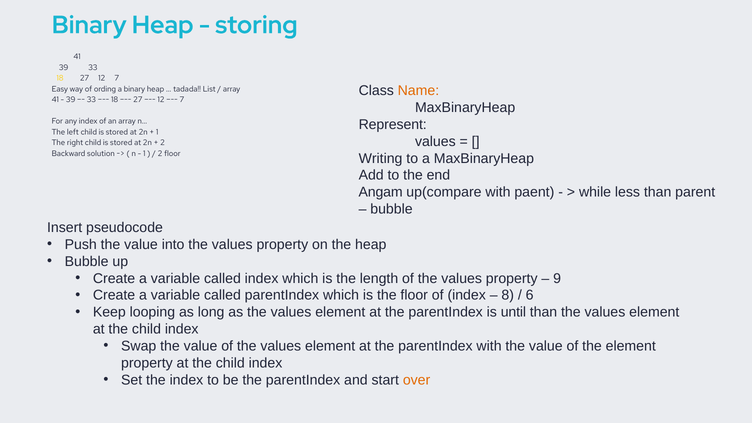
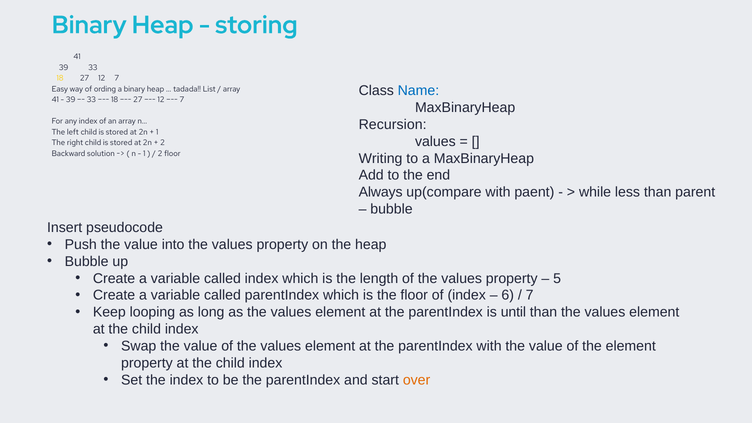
Name colour: orange -> blue
Represent: Represent -> Recursion
Angam: Angam -> Always
9: 9 -> 5
8: 8 -> 6
6 at (530, 295): 6 -> 7
